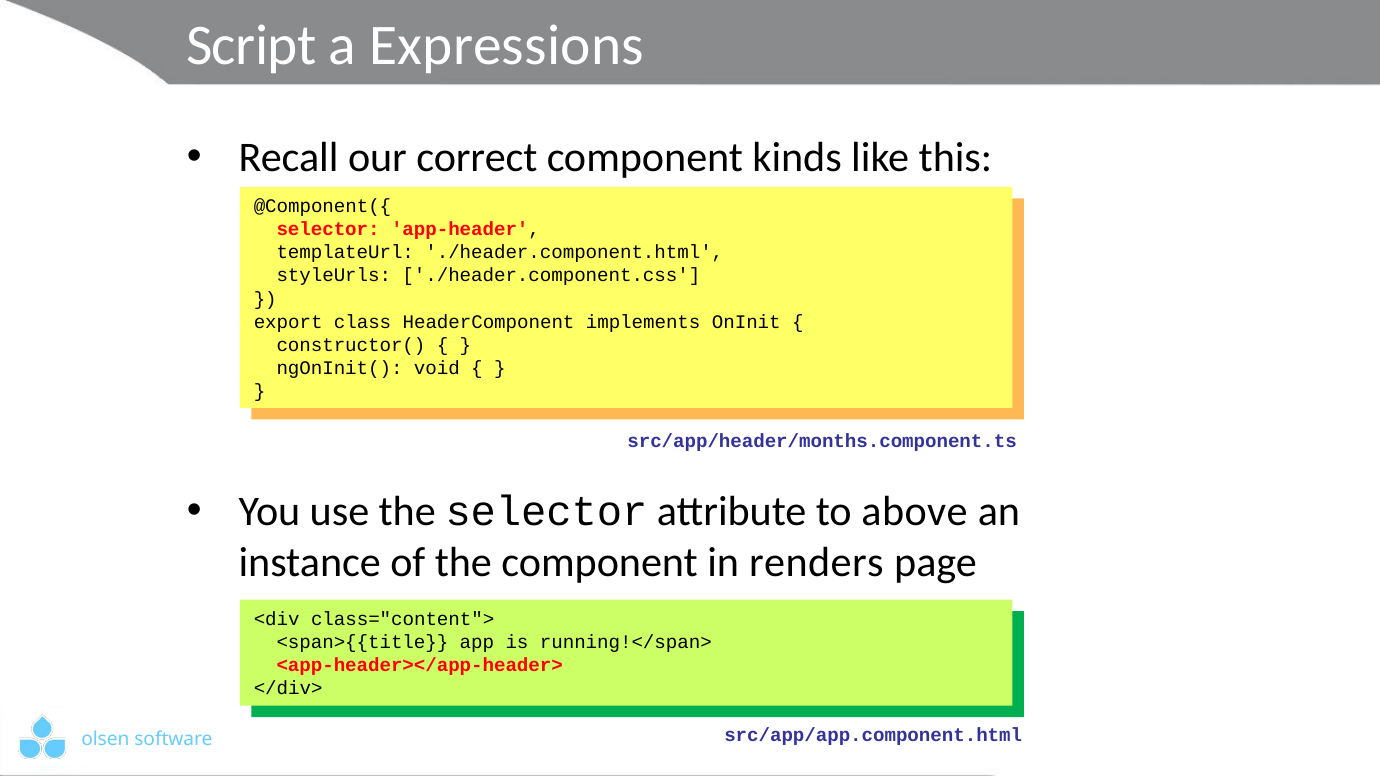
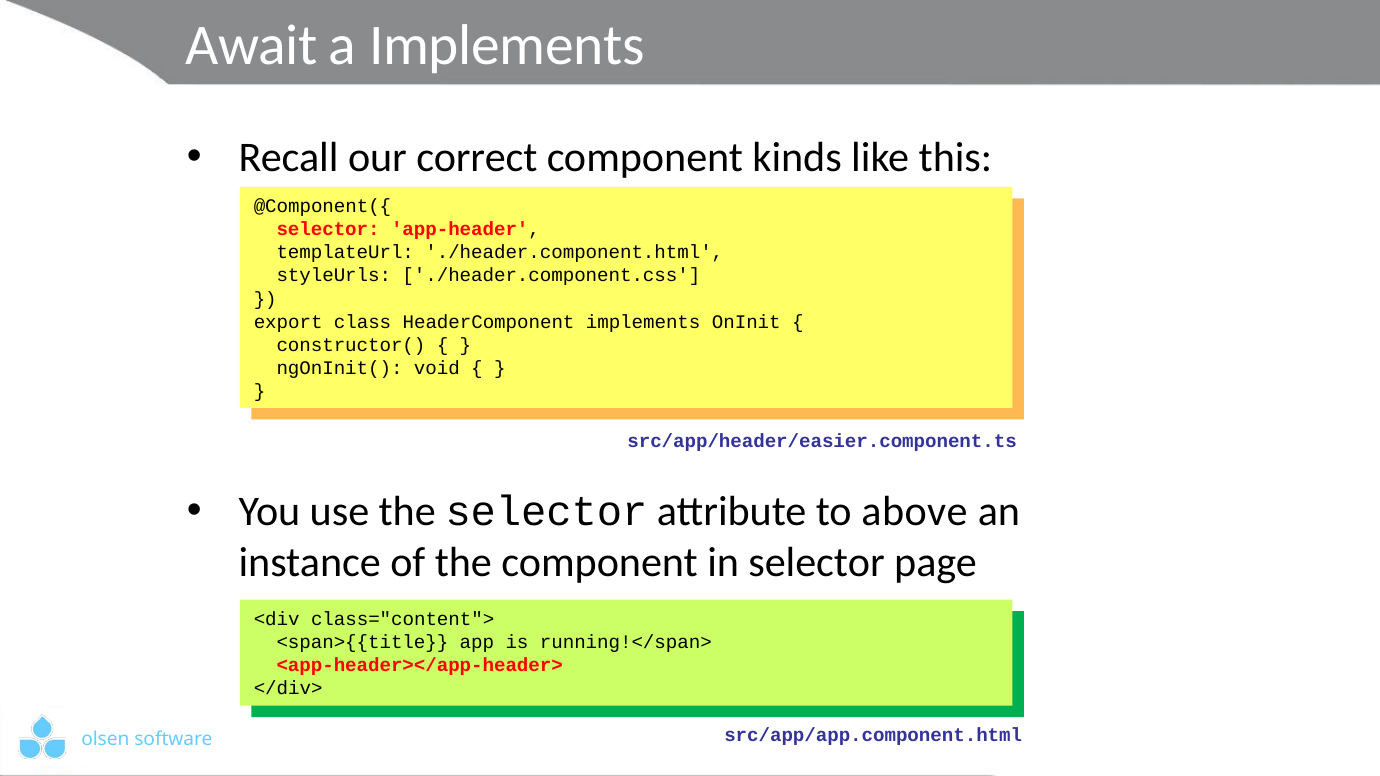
Script: Script -> Await
Expressions at (507, 46): Expressions -> Implements
src/app/header/months.component.ts: src/app/header/months.component.ts -> src/app/header/easier.component.ts
in renders: renders -> selector
